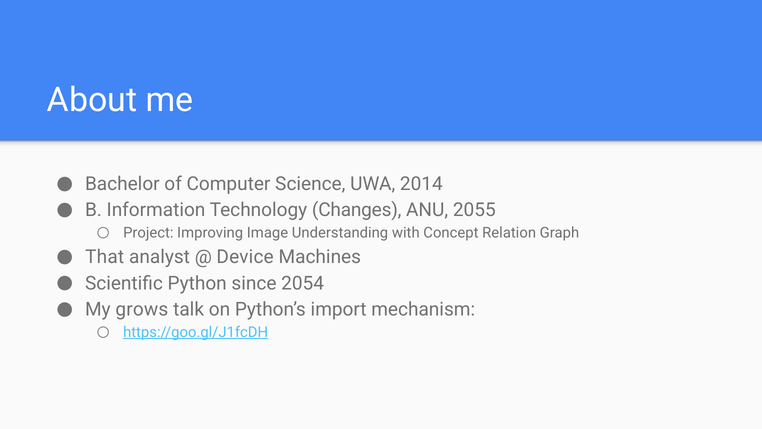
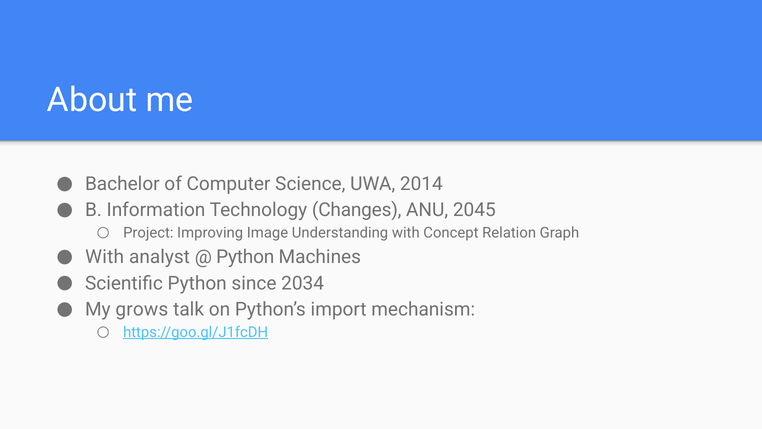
2055: 2055 -> 2045
That at (105, 257): That -> With
Device at (245, 257): Device -> Python
2054: 2054 -> 2034
